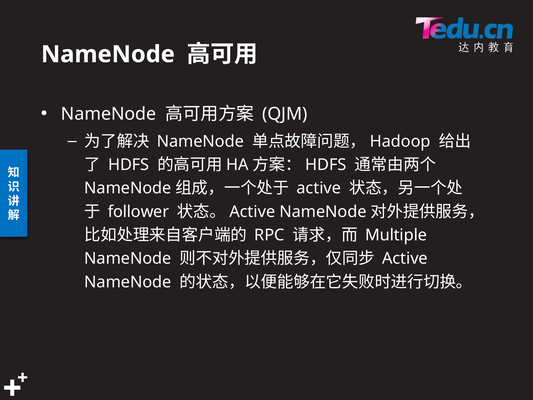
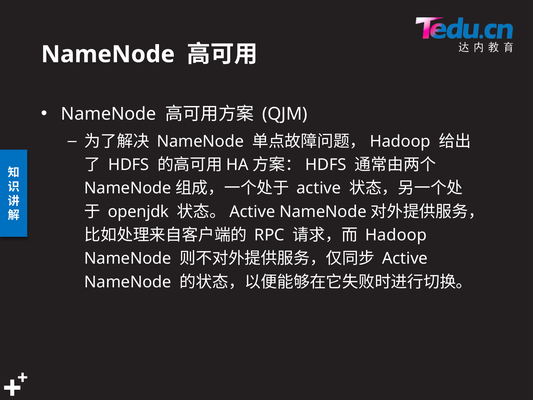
follower: follower -> openjdk
Multiple at (396, 235): Multiple -> Hadoop
